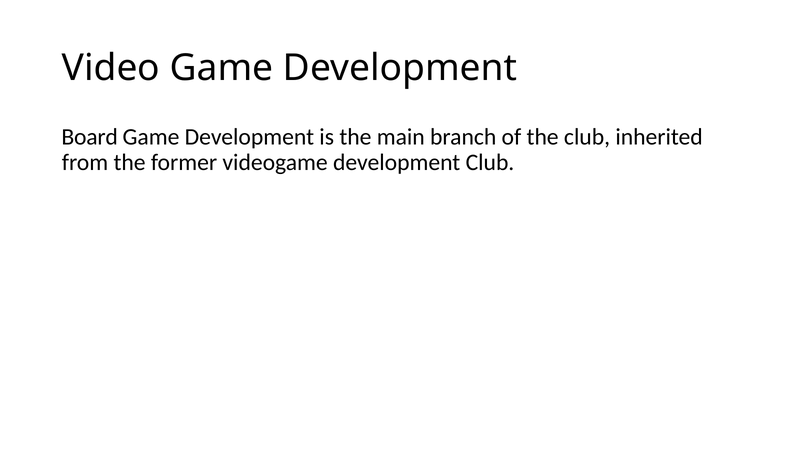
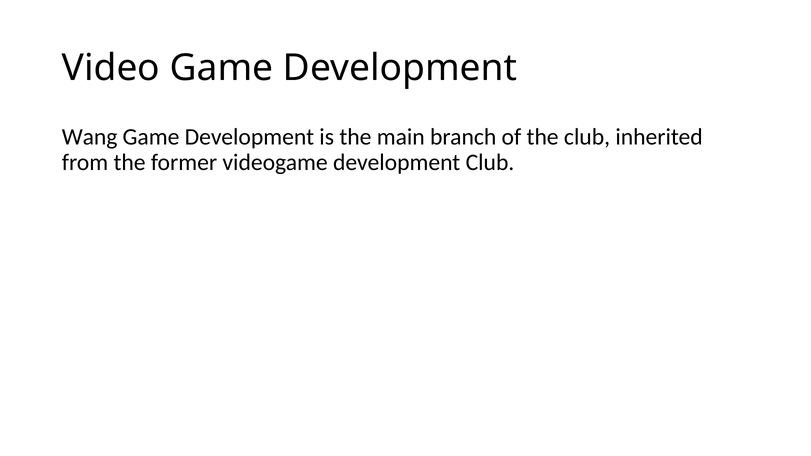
Board: Board -> Wang
